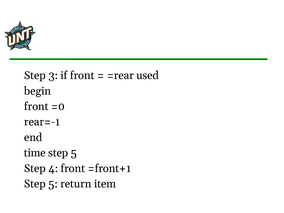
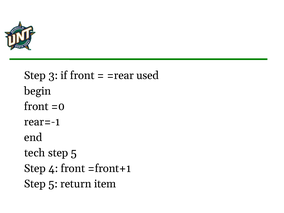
time: time -> tech
